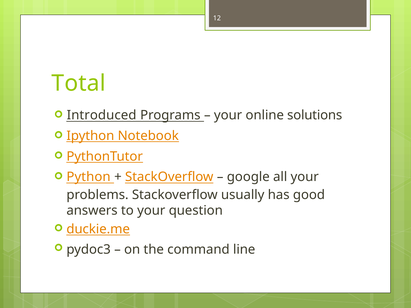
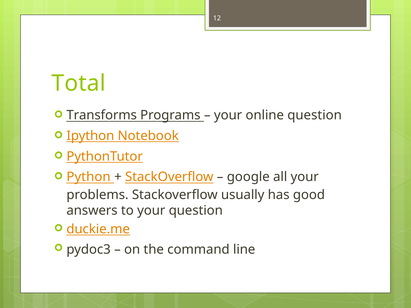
Introduced: Introduced -> Transforms
online solutions: solutions -> question
